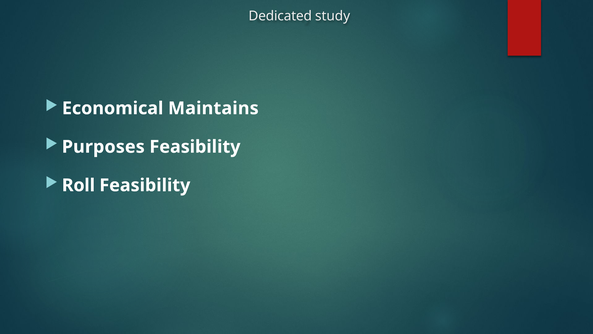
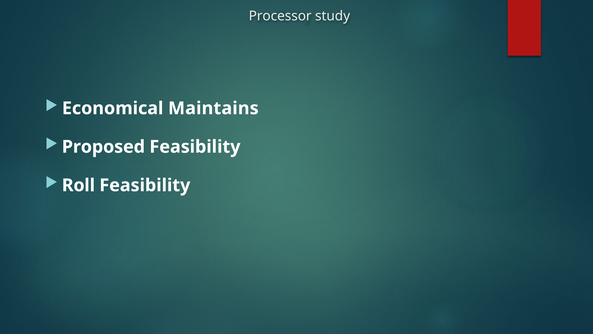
Dedicated: Dedicated -> Processor
Purposes: Purposes -> Proposed
